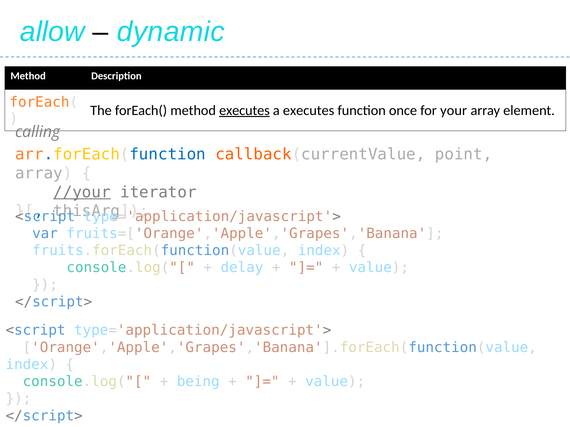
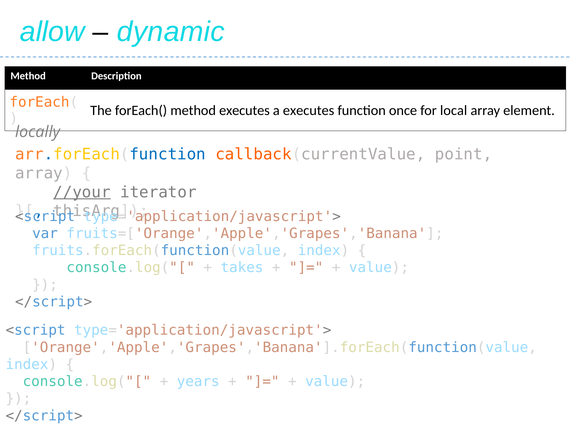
executes at (244, 110) underline: present -> none
your: your -> local
calling: calling -> locally
delay: delay -> takes
being: being -> years
